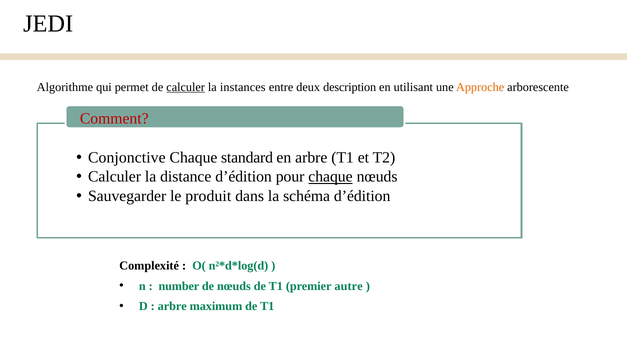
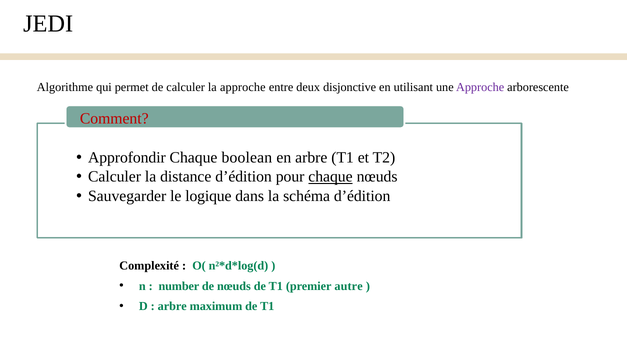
calculer at (186, 87) underline: present -> none
la instances: instances -> approche
description: description -> disjonctive
Approche at (480, 87) colour: orange -> purple
Conjonctive: Conjonctive -> Approfondir
standard: standard -> boolean
produit: produit -> logique
